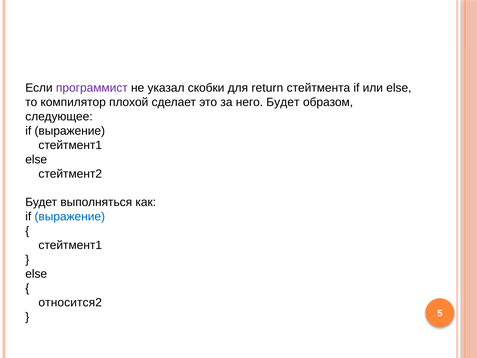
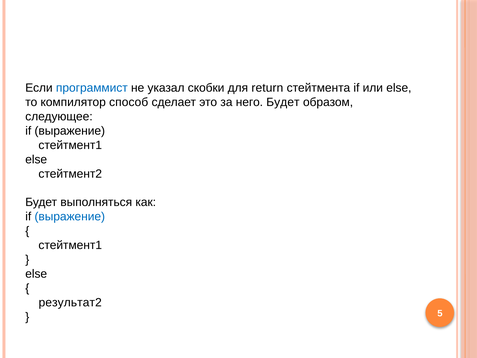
программист colour: purple -> blue
плохой: плохой -> способ
относится2: относится2 -> результат2
